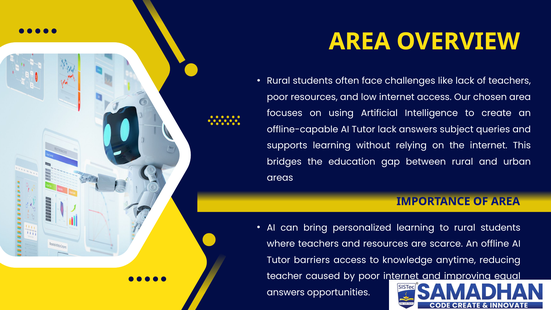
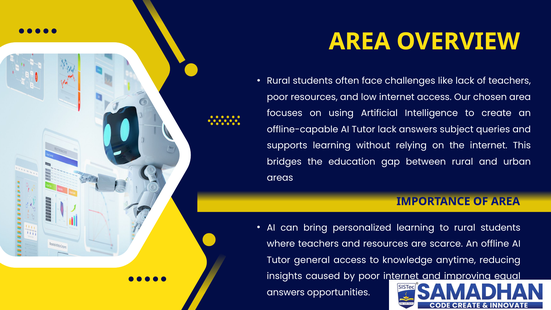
barriers: barriers -> general
teacher: teacher -> insights
